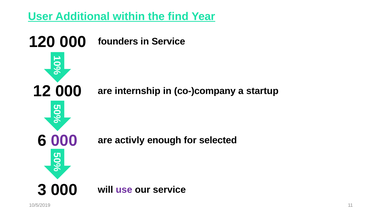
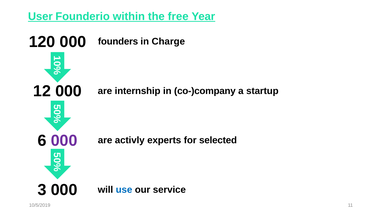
Additional: Additional -> Founderio
find: find -> free
in Service: Service -> Charge
enough: enough -> experts
use colour: purple -> blue
